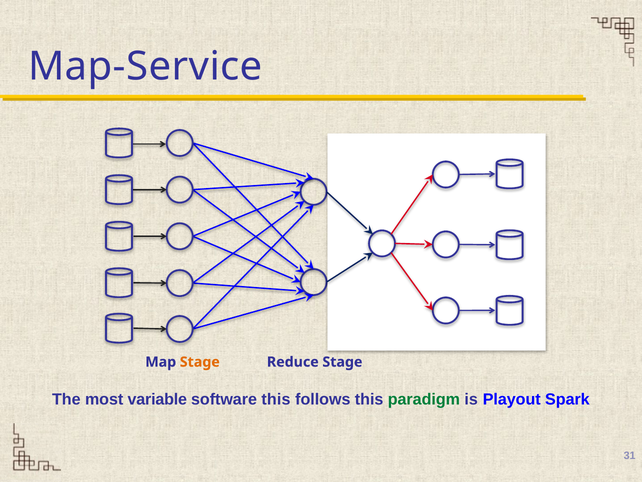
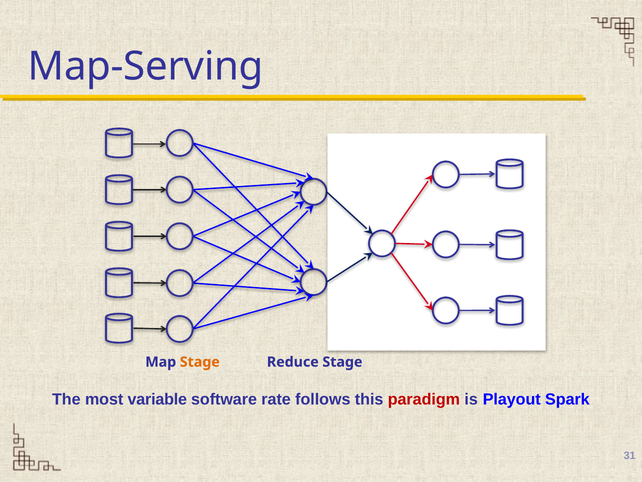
Map-Service: Map-Service -> Map-Serving
software this: this -> rate
paradigm colour: green -> red
